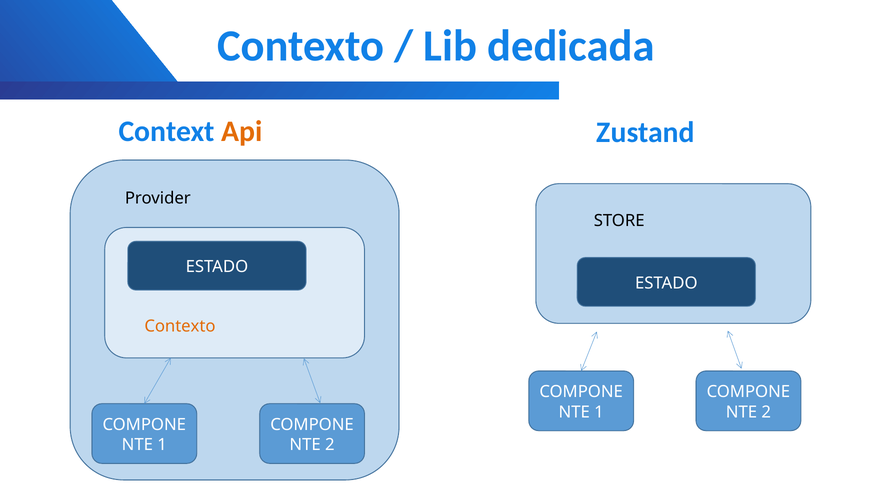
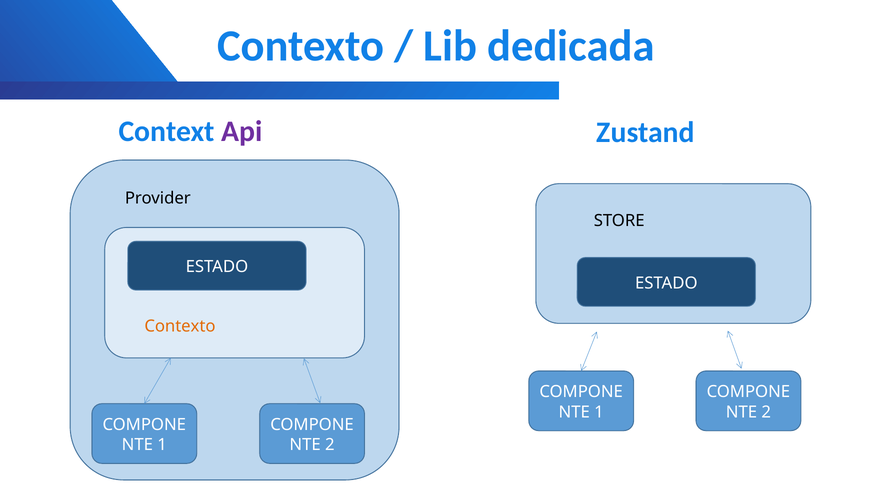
Api colour: orange -> purple
